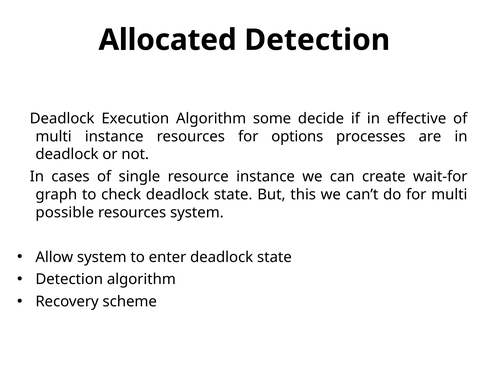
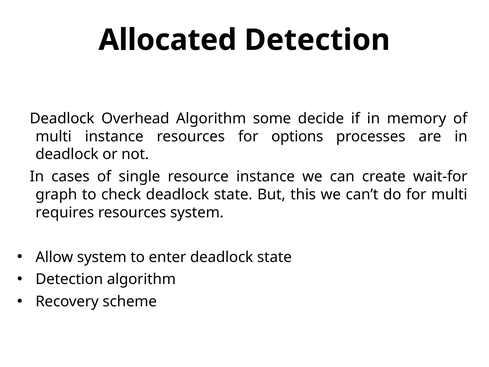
Execution: Execution -> Overhead
effective: effective -> memory
possible: possible -> requires
